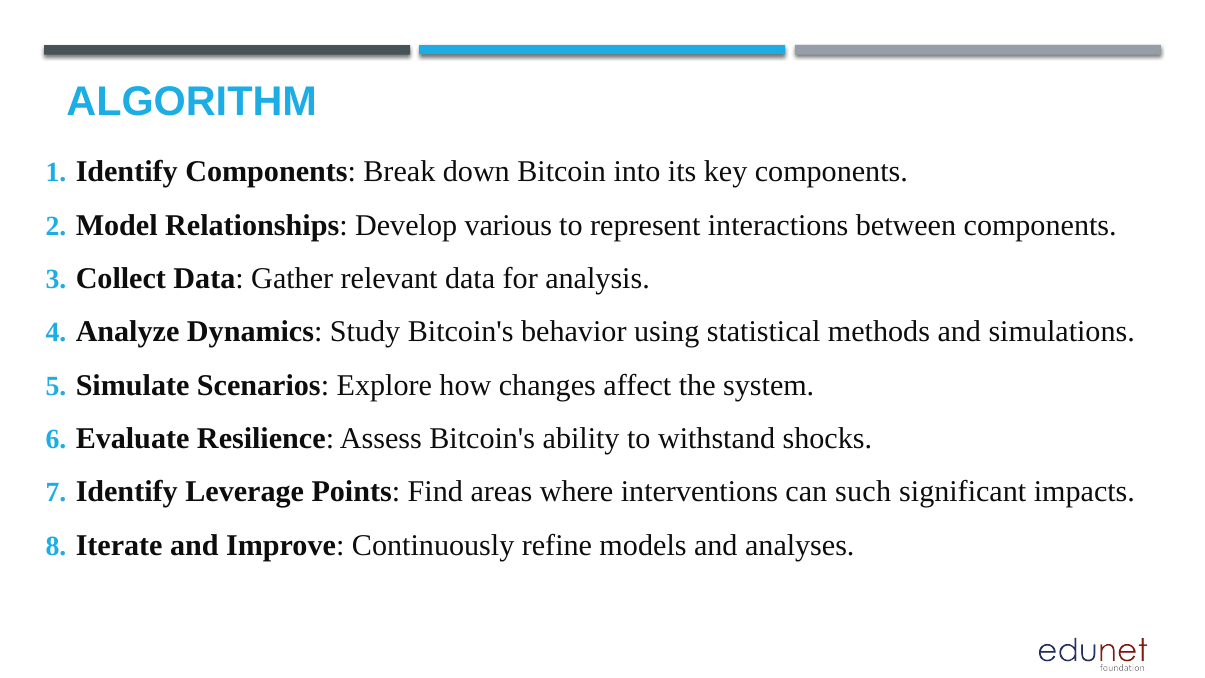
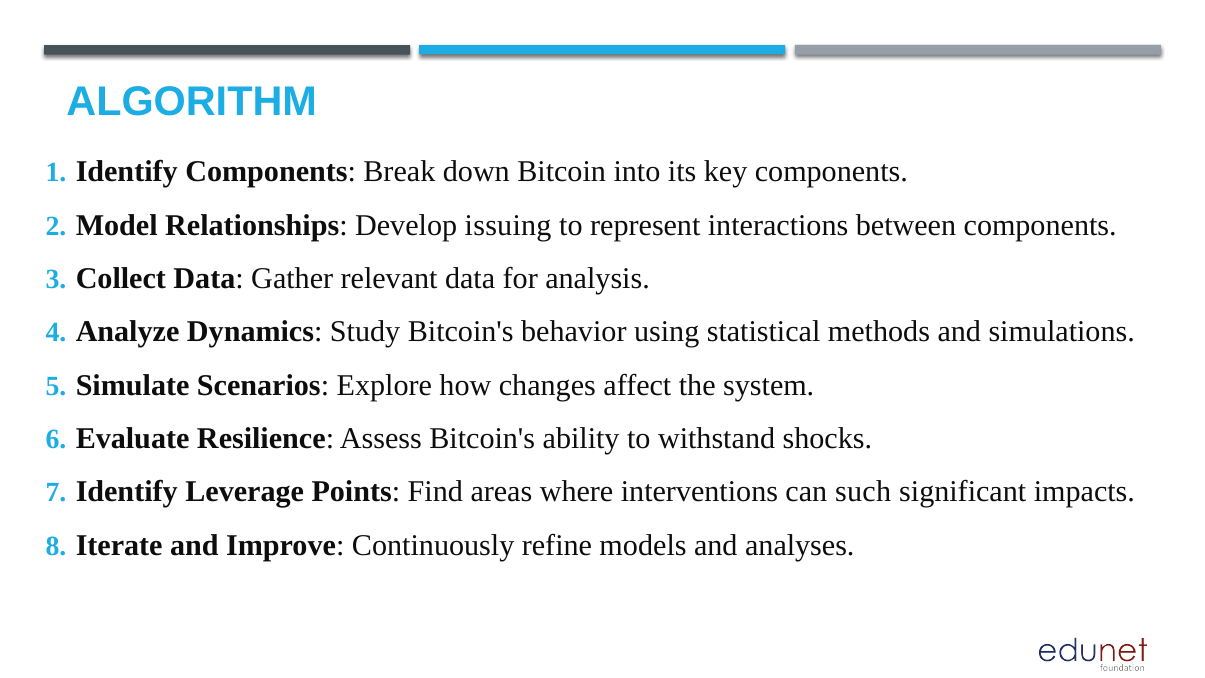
various: various -> issuing
